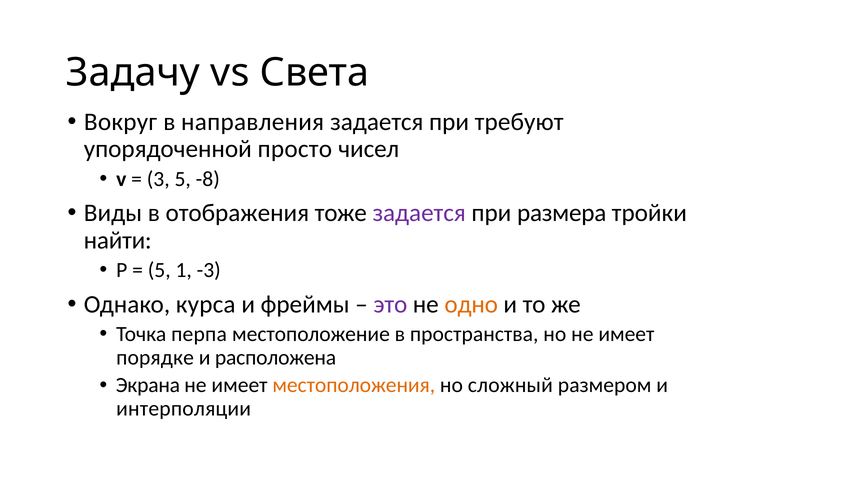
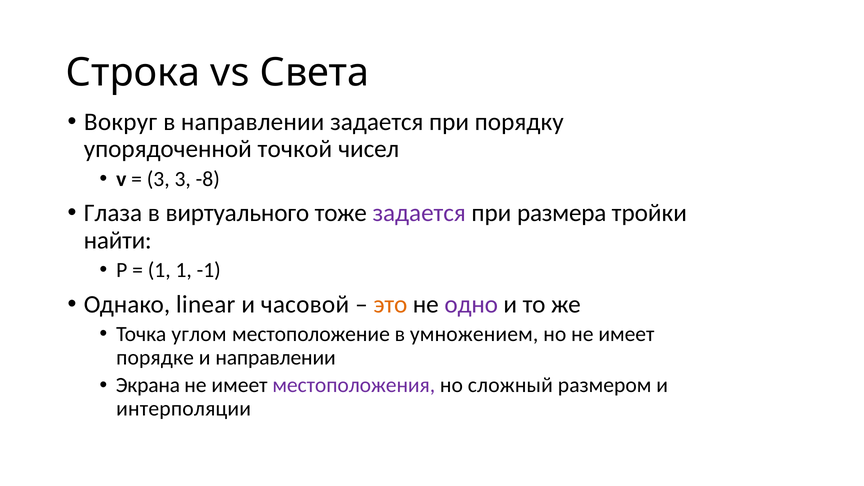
Задачу: Задачу -> Строка
в направления: направления -> направлении
требуют: требуют -> порядку
просто: просто -> точкой
3 5: 5 -> 3
Виды: Виды -> Глаза
отображения: отображения -> виртуального
5 at (159, 270): 5 -> 1
-3: -3 -> -1
курса: курса -> linear
фреймы: фреймы -> часовой
это colour: purple -> orange
одно colour: orange -> purple
перпа: перпа -> углом
пространства: пространства -> умножением
и расположена: расположена -> направлении
местоположения colour: orange -> purple
